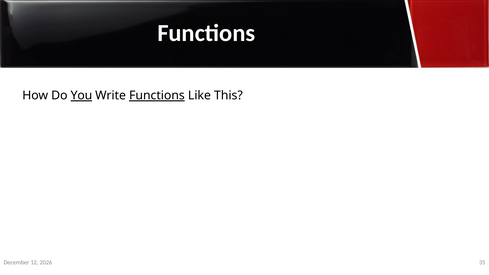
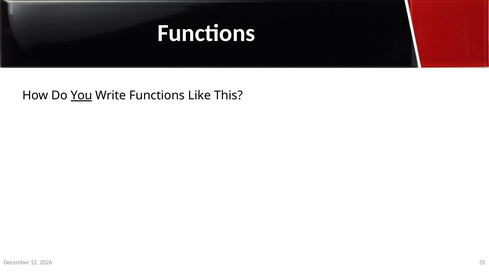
Functions at (157, 96) underline: present -> none
